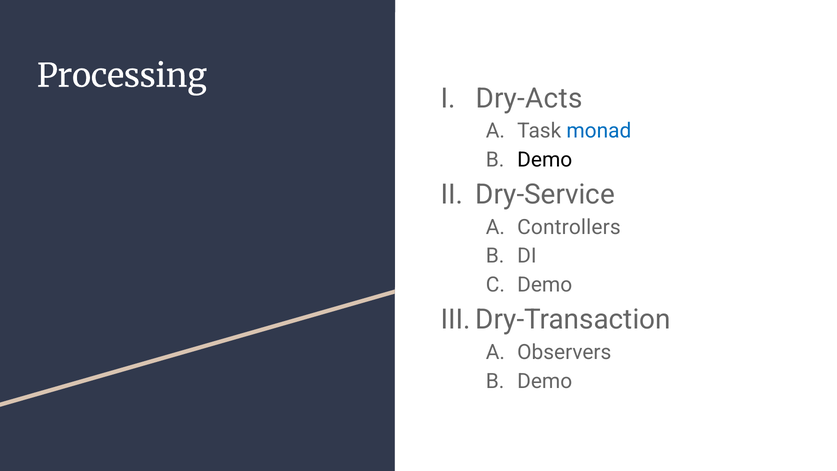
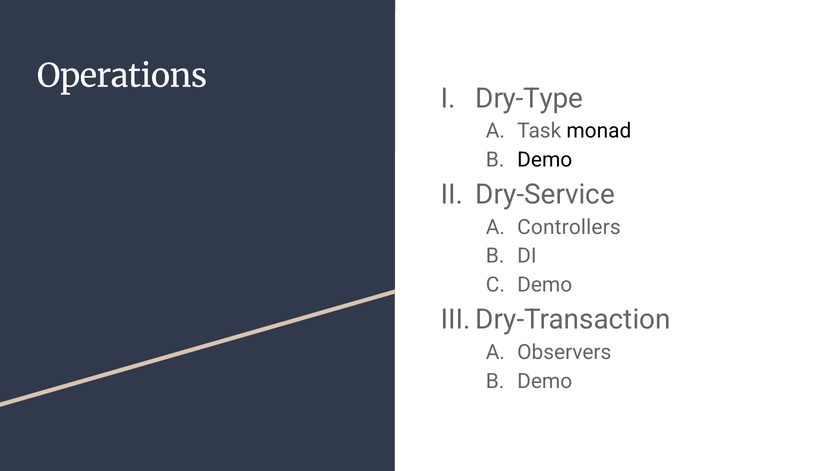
Processing: Processing -> Operations
Dry-Acts: Dry-Acts -> Dry-Type
monad colour: blue -> black
